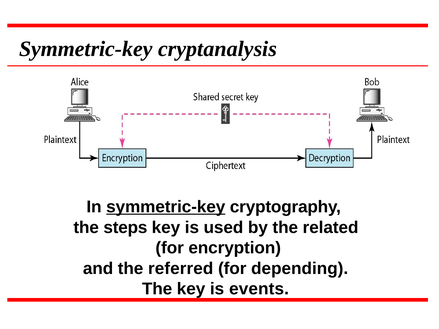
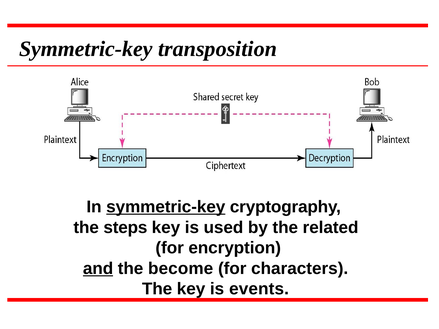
cryptanalysis: cryptanalysis -> transposition
and underline: none -> present
referred: referred -> become
depending: depending -> characters
